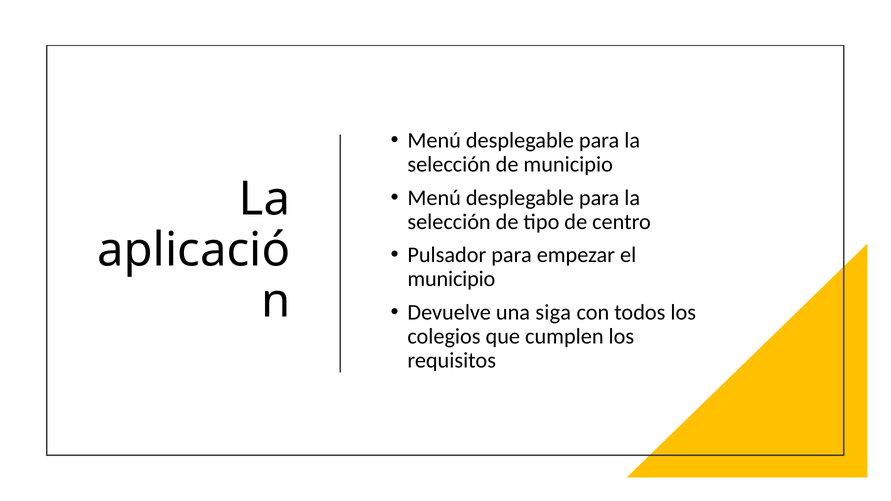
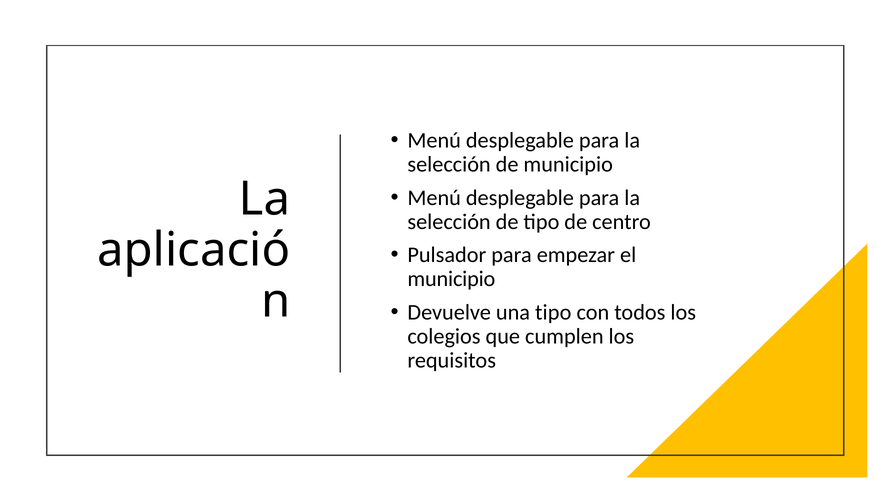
una siga: siga -> tipo
